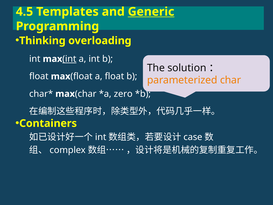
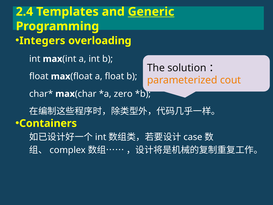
4.5: 4.5 -> 2.4
Thinking: Thinking -> Integers
int at (69, 59) underline: present -> none
char at (231, 80): char -> cout
